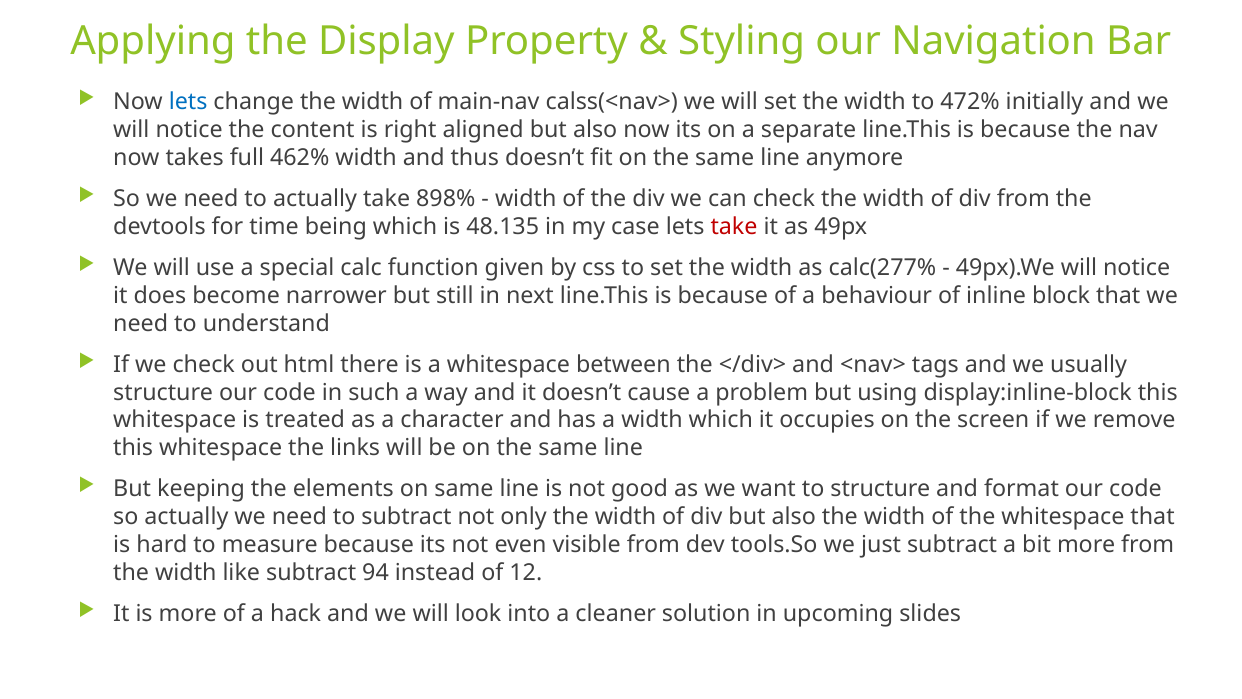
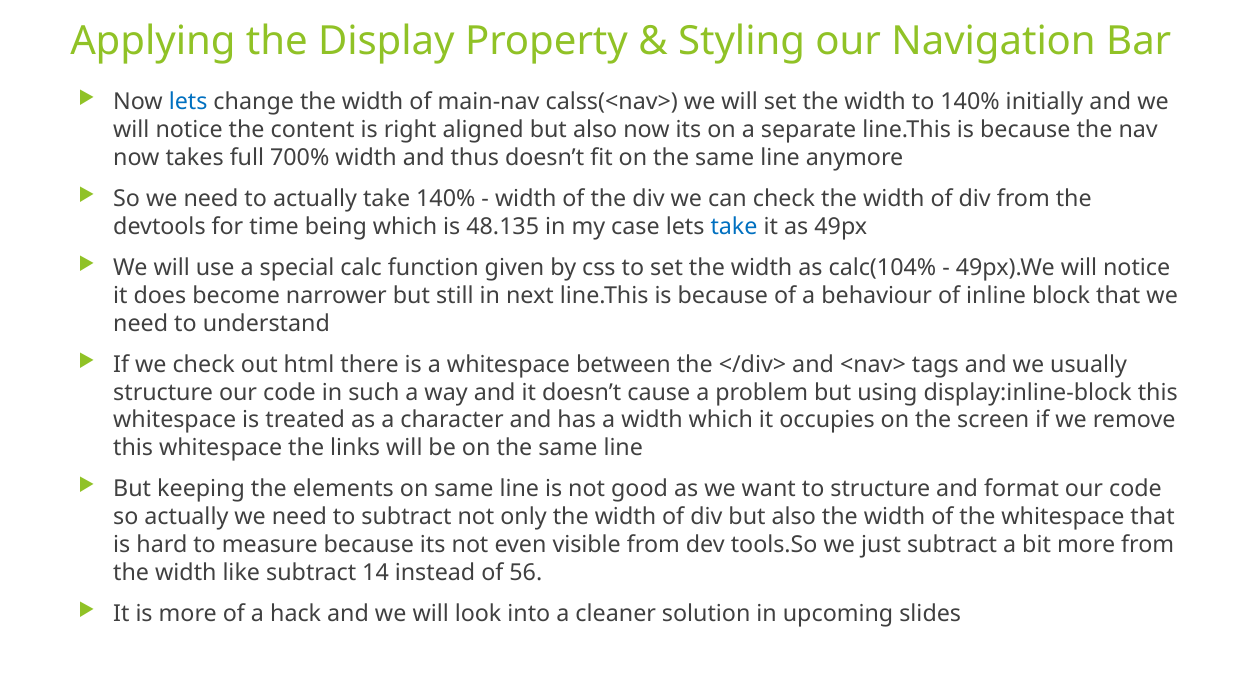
to 472%: 472% -> 140%
462%: 462% -> 700%
take 898%: 898% -> 140%
take at (734, 227) colour: red -> blue
calc(277%: calc(277% -> calc(104%
94: 94 -> 14
12: 12 -> 56
